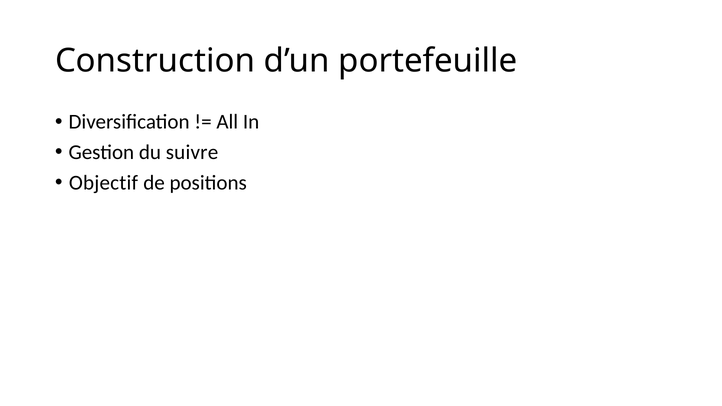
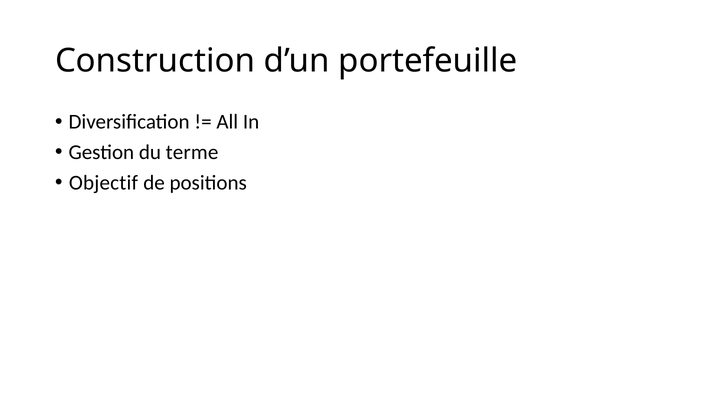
suivre: suivre -> terme
